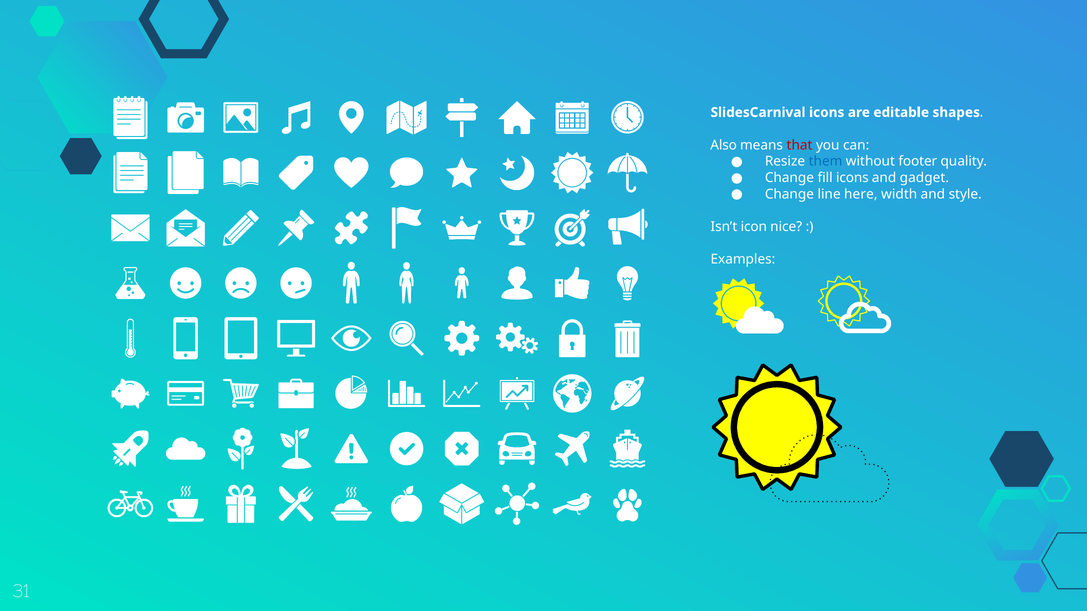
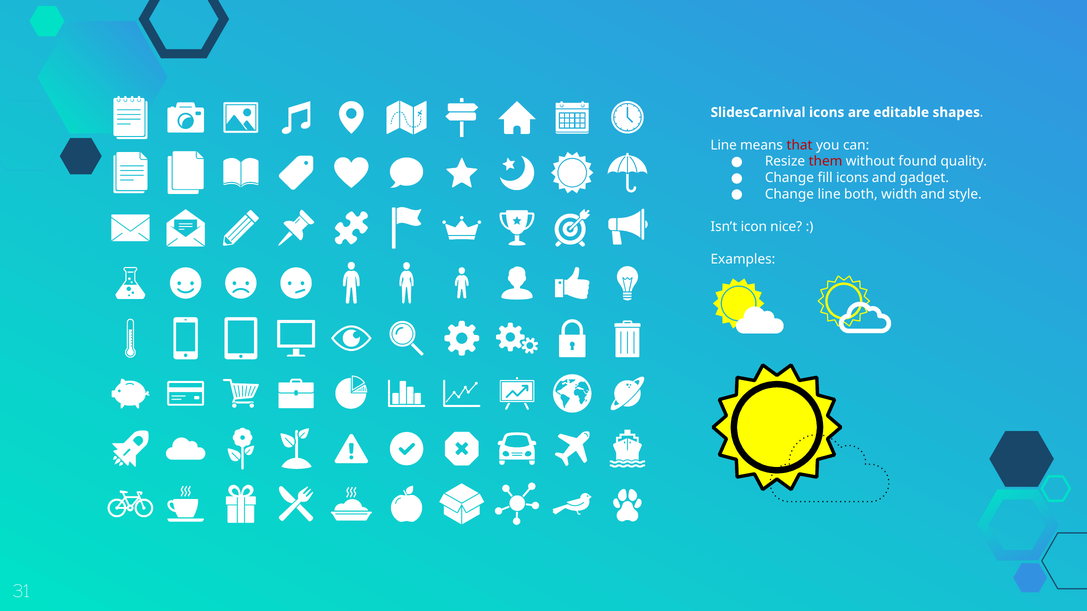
Also at (724, 145): Also -> Line
them colour: blue -> red
footer: footer -> found
here: here -> both
